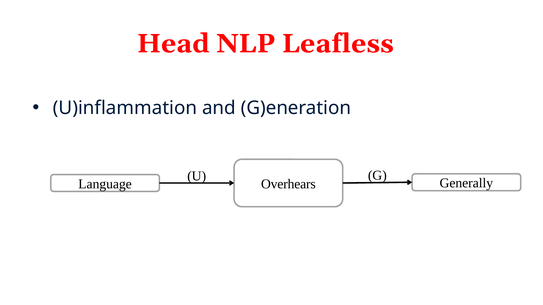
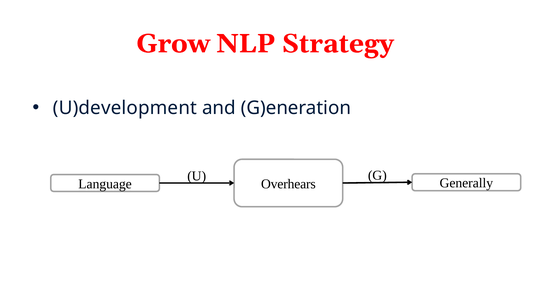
Head: Head -> Grow
Leafless: Leafless -> Strategy
U)inflammation: U)inflammation -> U)development
